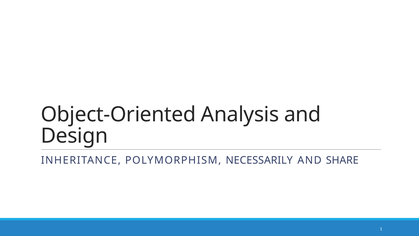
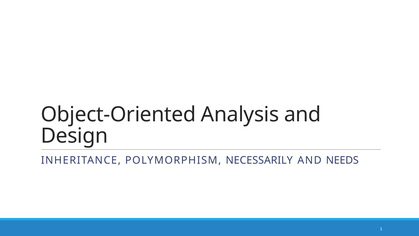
SHARE: SHARE -> NEEDS
